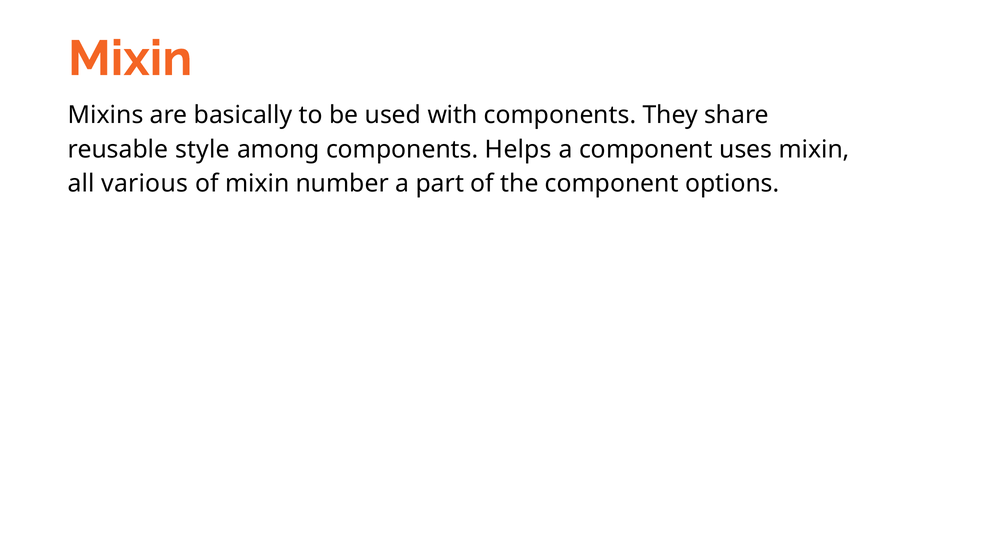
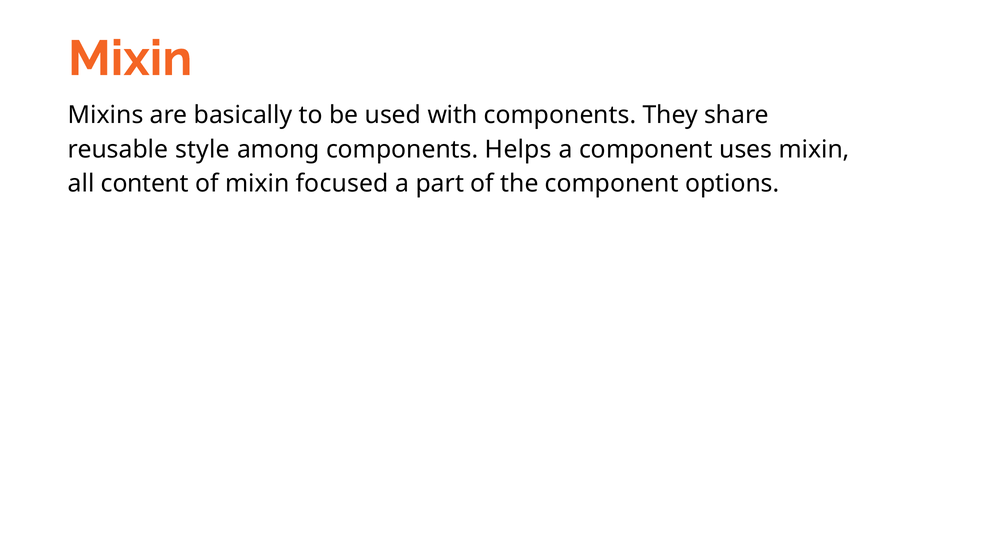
various: various -> content
number: number -> focused
